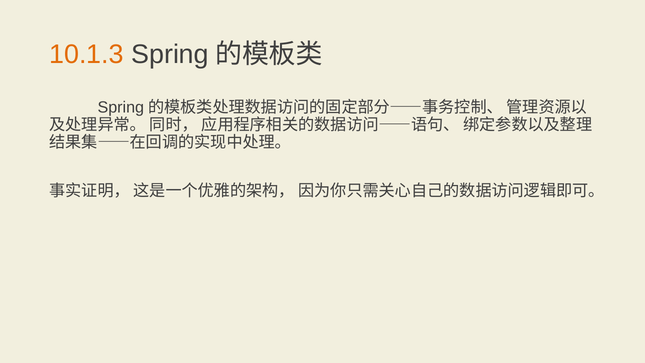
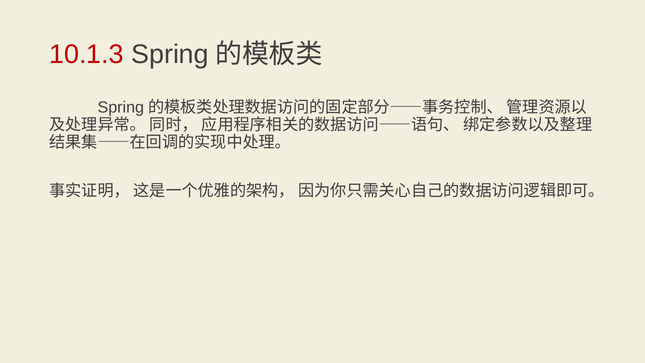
10.1.3 colour: orange -> red
